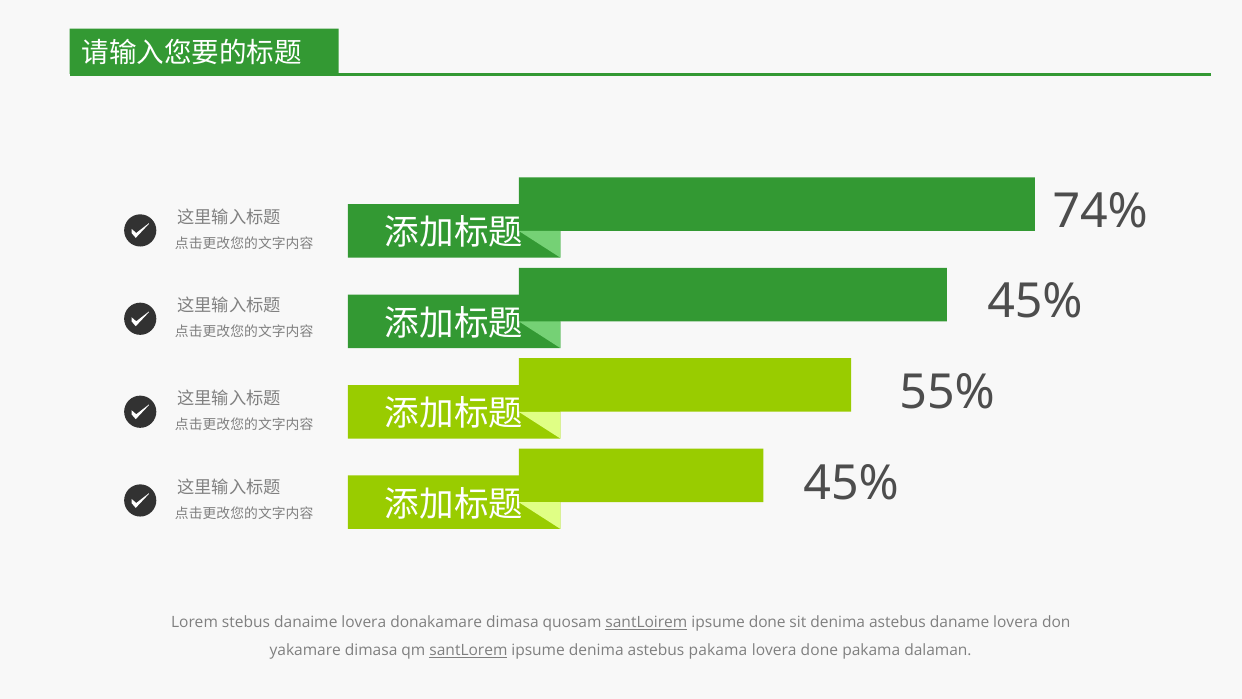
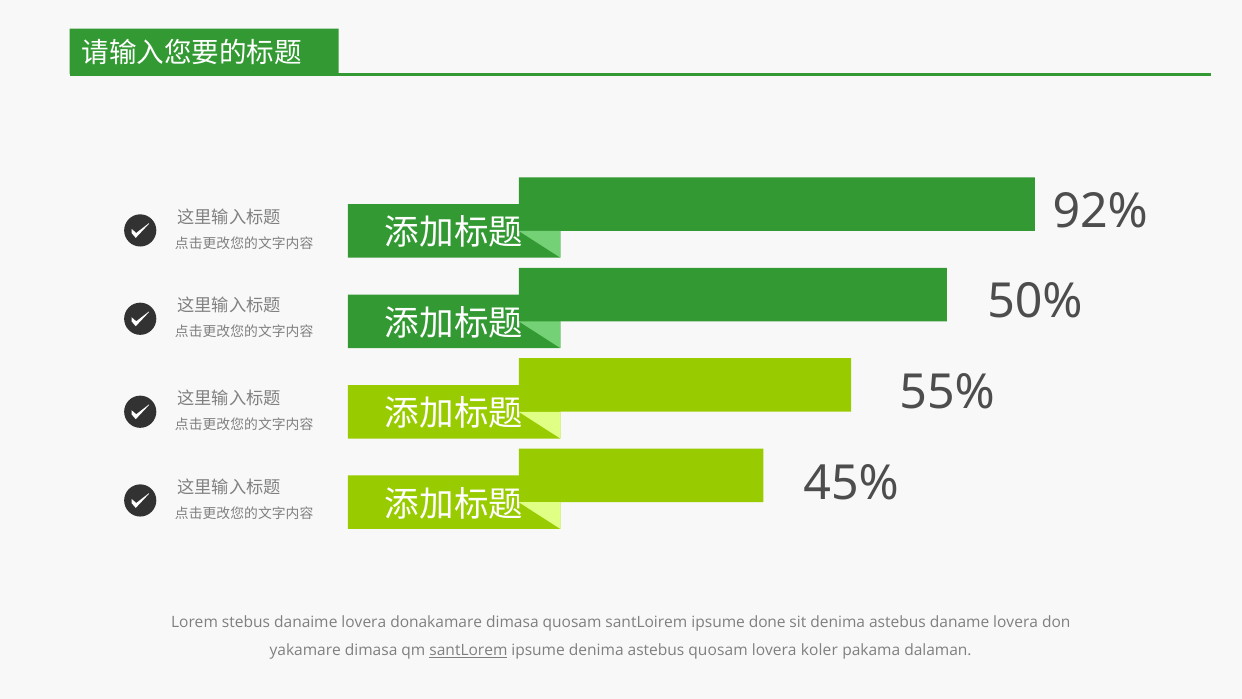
74%: 74% -> 92%
45% at (1035, 302): 45% -> 50%
santLoirem underline: present -> none
astebus pakama: pakama -> quosam
lovera done: done -> koler
